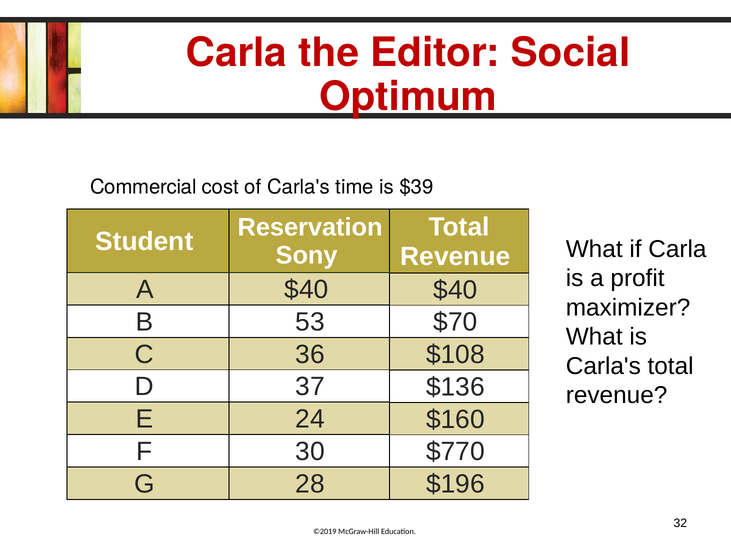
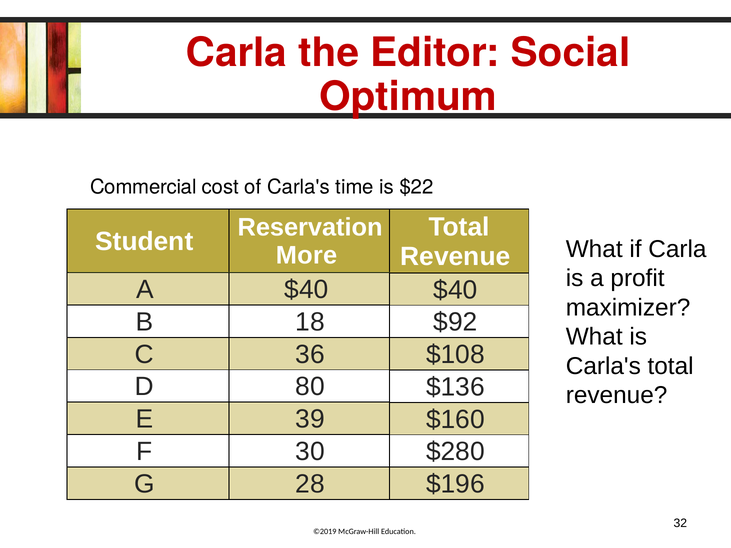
$39: $39 -> $22
Sony: Sony -> More
53: 53 -> 18
$70: $70 -> $92
37: 37 -> 80
24: 24 -> 39
$770: $770 -> $280
